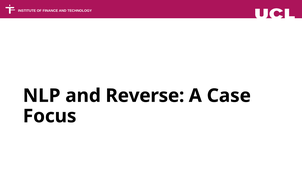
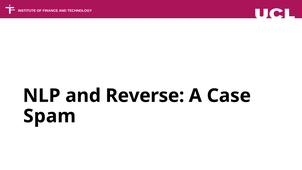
Focus: Focus -> Spam
